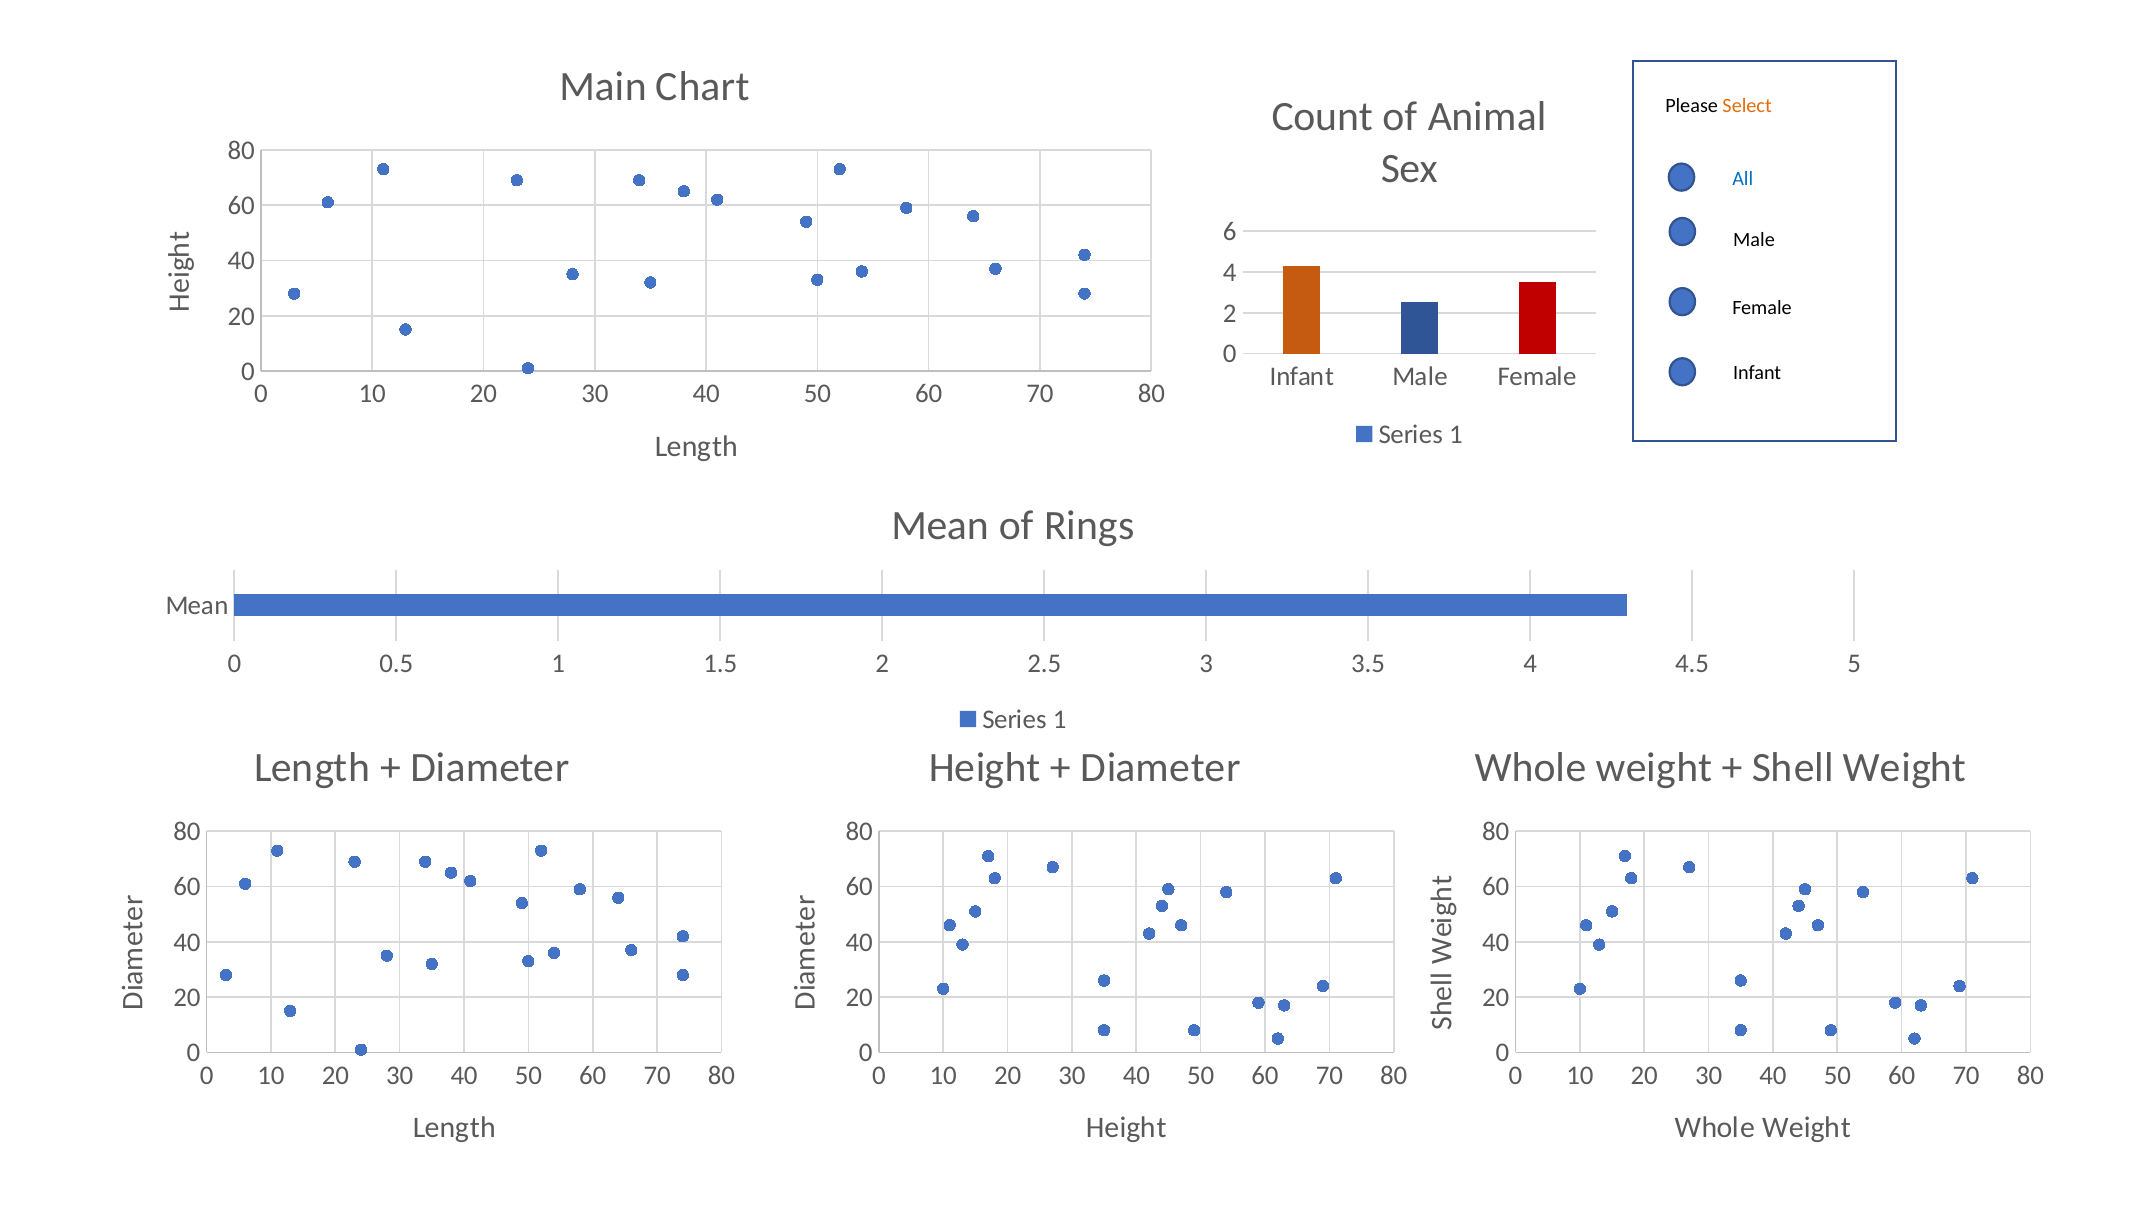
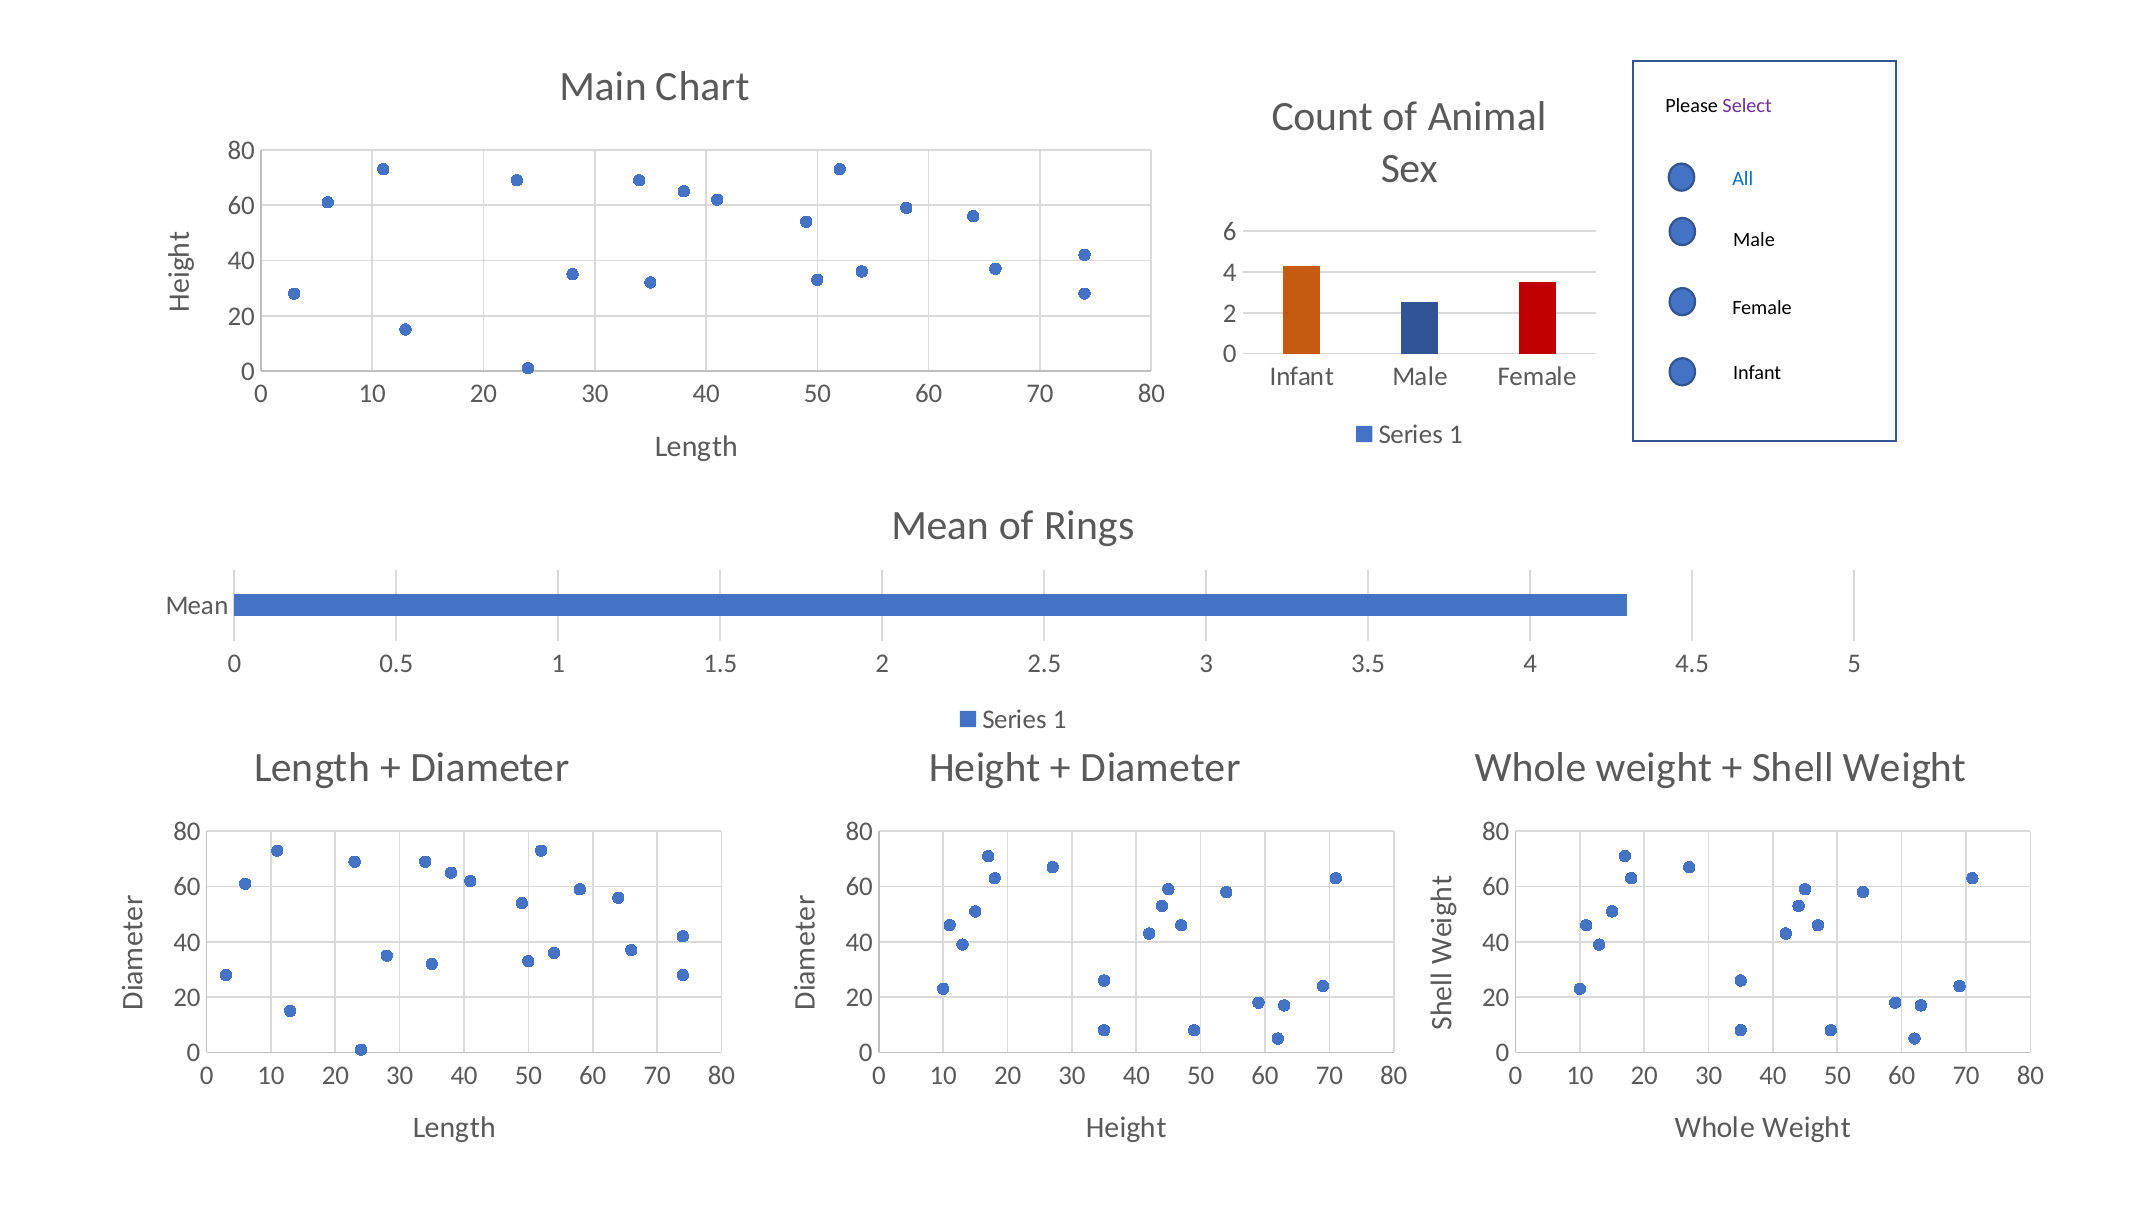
Select colour: orange -> purple
